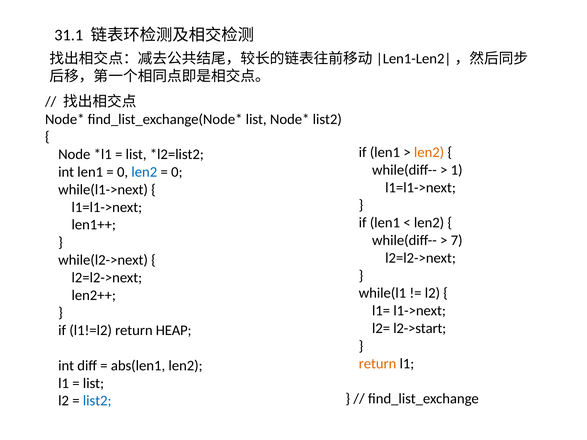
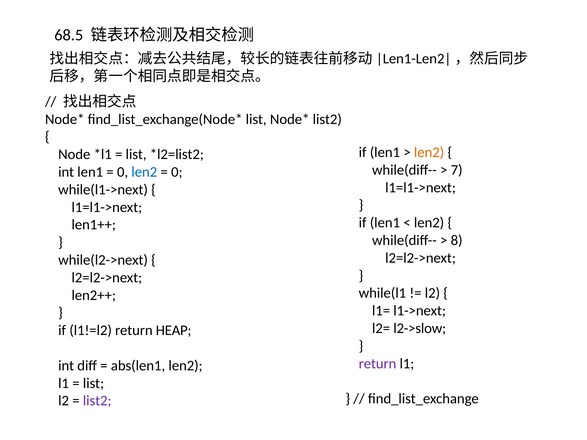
31.1: 31.1 -> 68.5
1: 1 -> 7
7: 7 -> 8
l2->start: l2->start -> l2->slow
return at (378, 364) colour: orange -> purple
list2 at (97, 401) colour: blue -> purple
